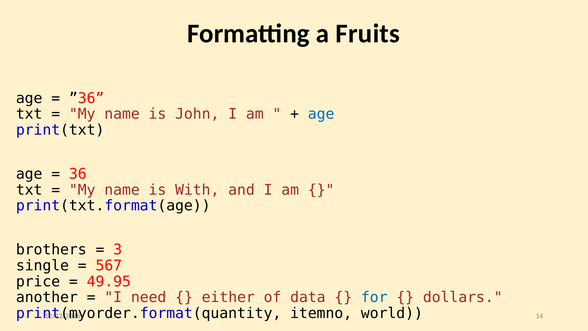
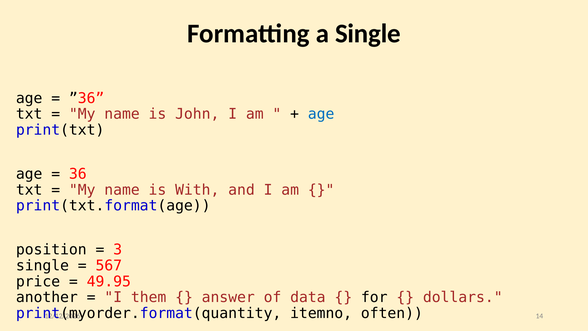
a Fruits: Fruits -> Single
brothers: brothers -> position
need: need -> them
either: either -> answer
for colour: blue -> black
world: world -> often
